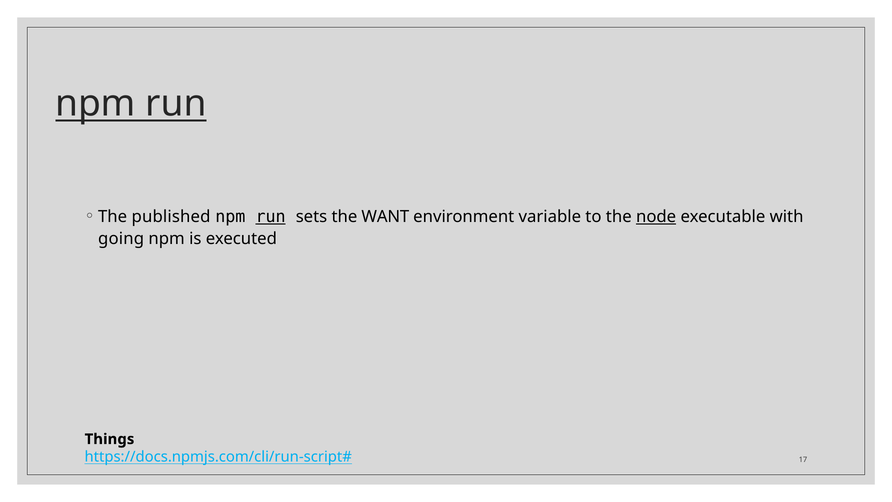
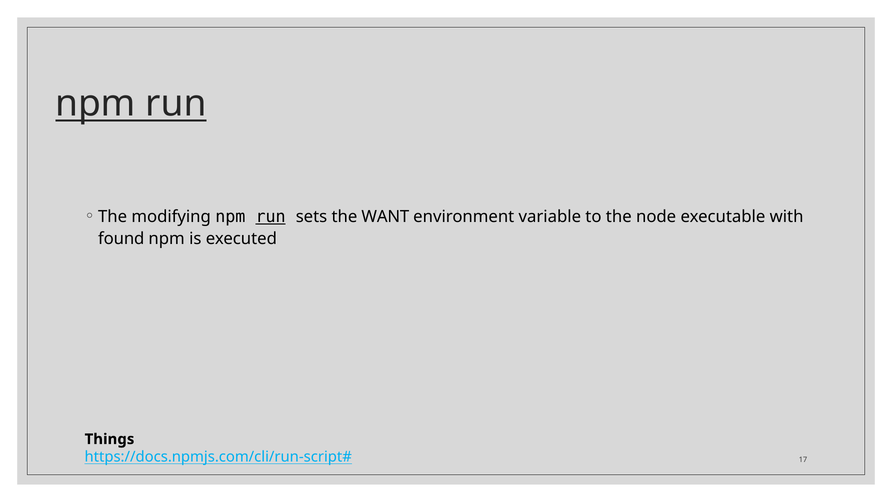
published: published -> modifying
node underline: present -> none
going: going -> found
